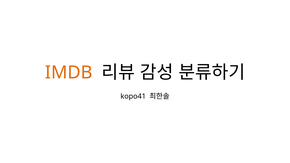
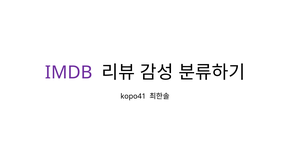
IMDB colour: orange -> purple
